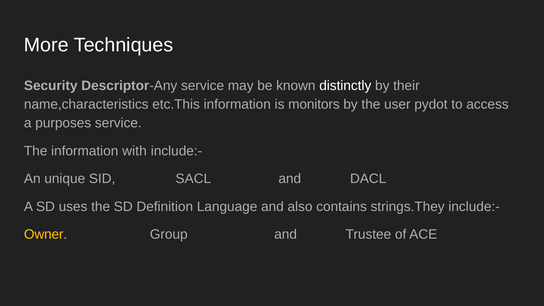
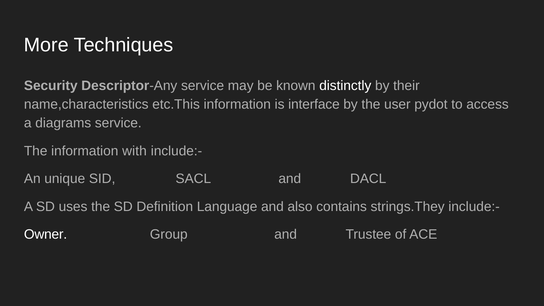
monitors: monitors -> interface
purposes: purposes -> diagrams
Owner colour: yellow -> white
